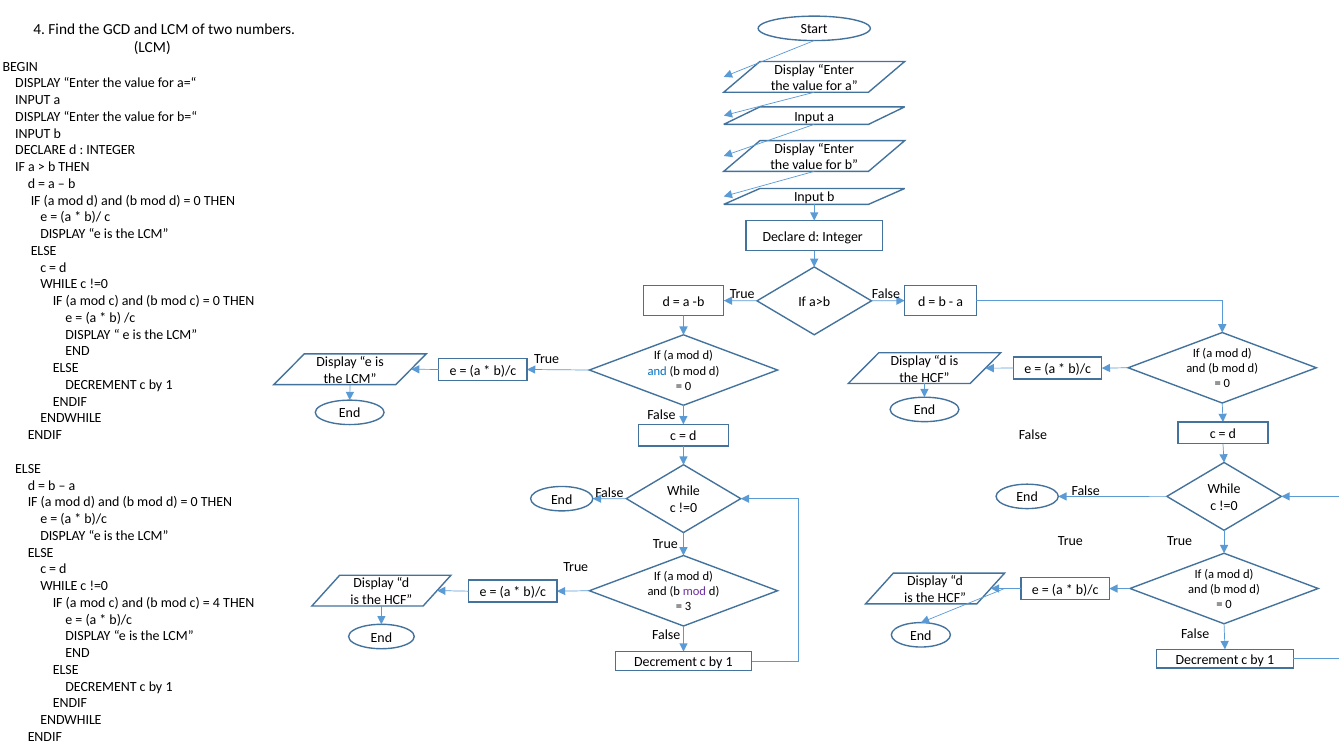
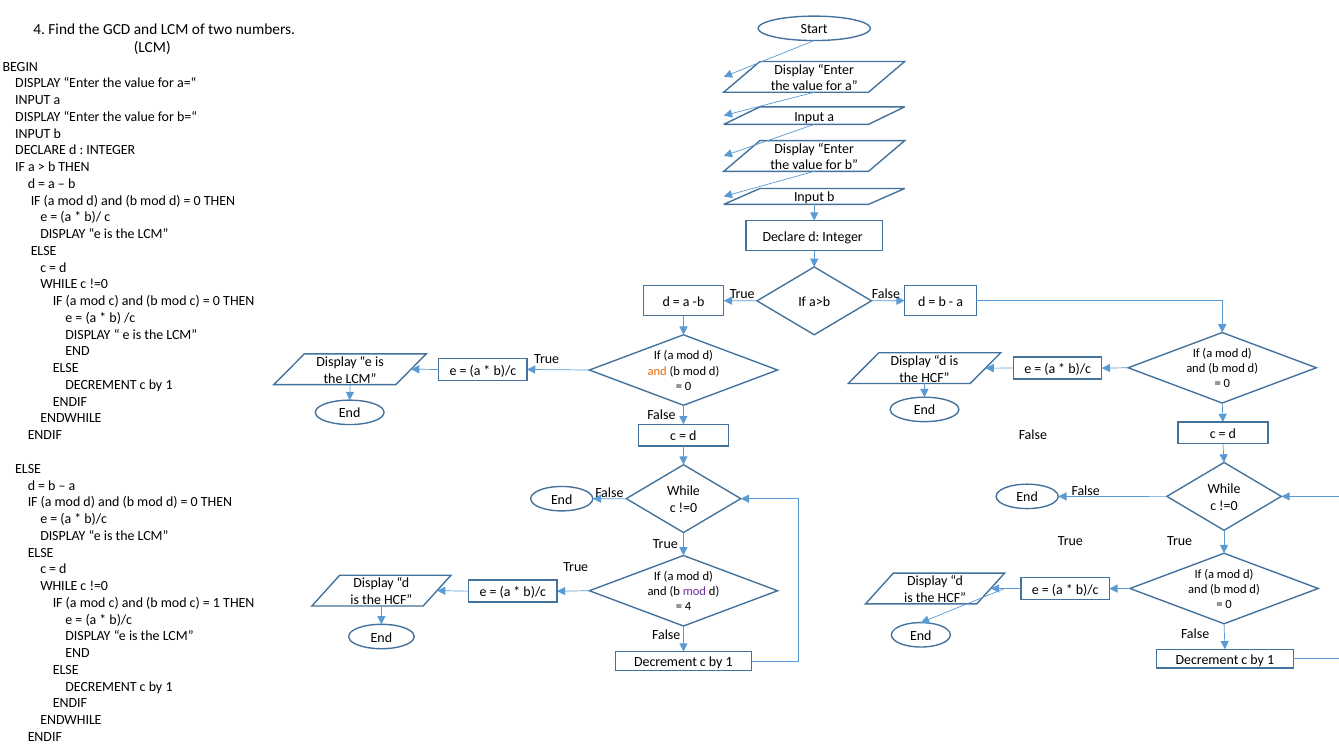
and at (657, 371) colour: blue -> orange
4 at (216, 603): 4 -> 1
3 at (688, 607): 3 -> 4
